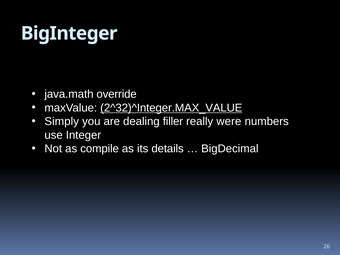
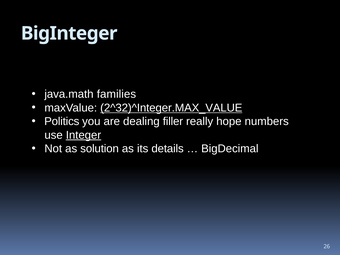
override: override -> families
Simply: Simply -> Politics
were: were -> hope
Integer underline: none -> present
compile: compile -> solution
